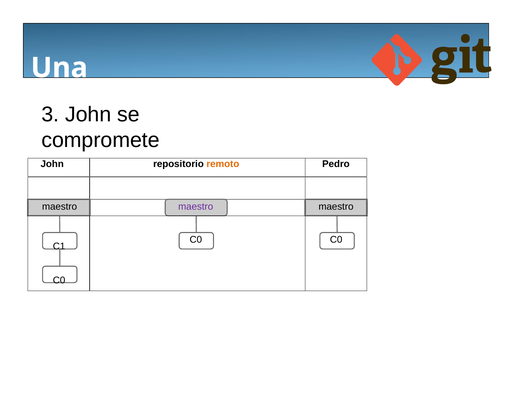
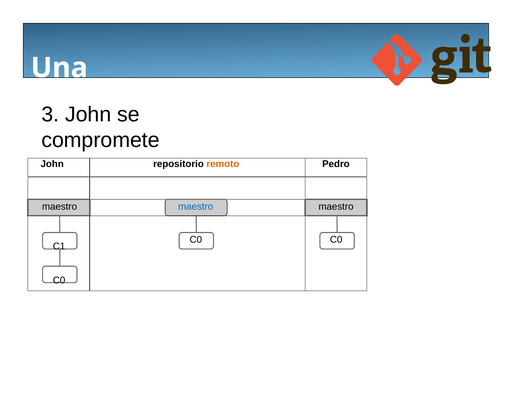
maestro at (196, 207) colour: purple -> blue
